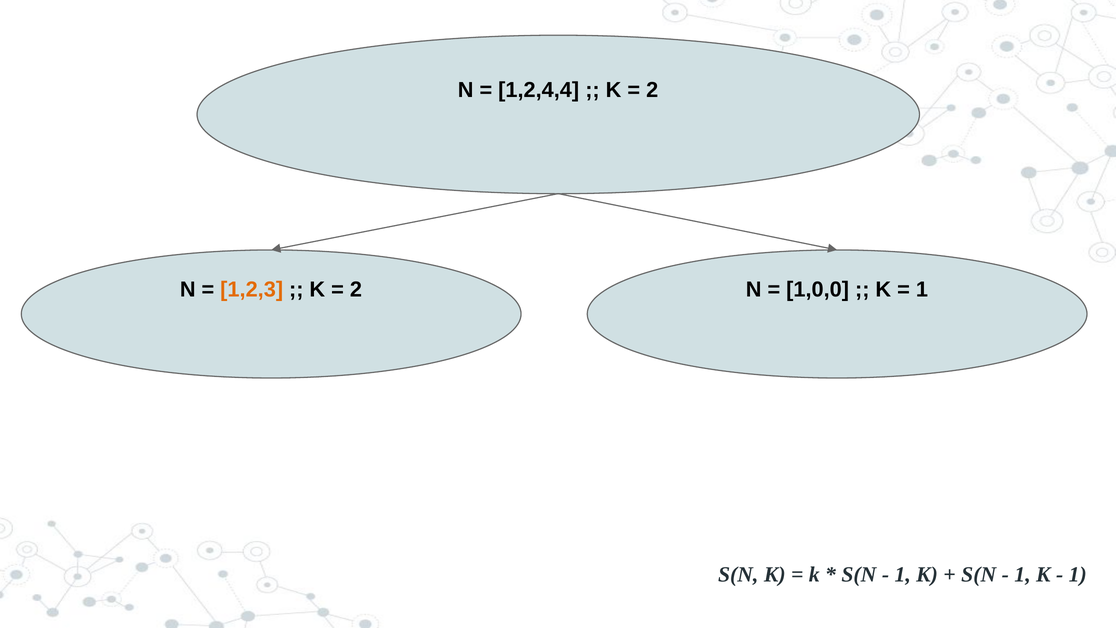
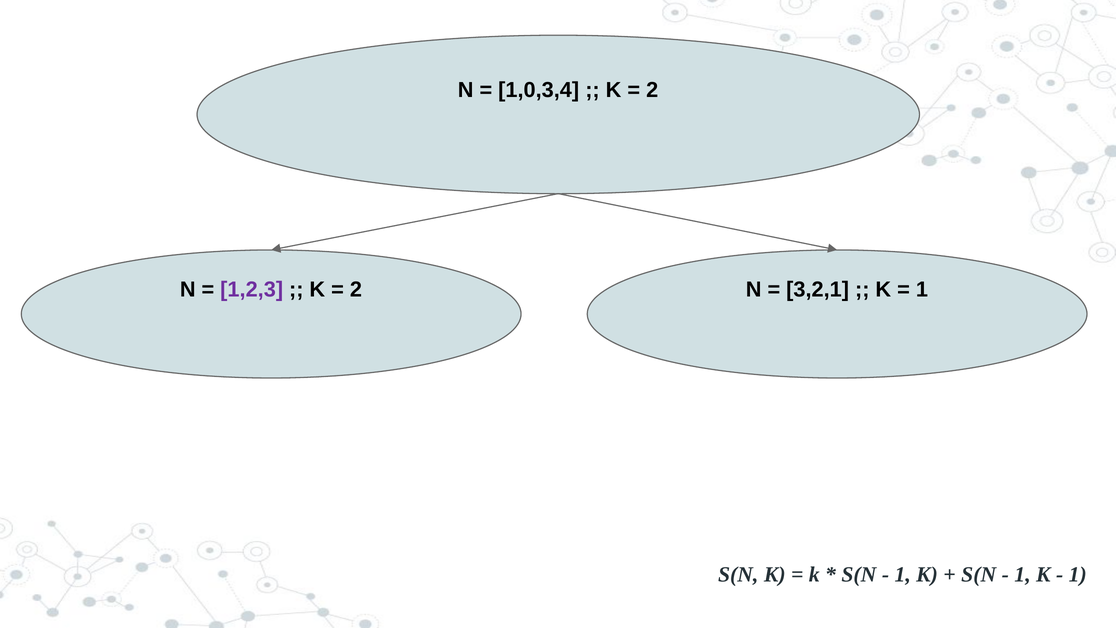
1,2,4,4: 1,2,4,4 -> 1,0,3,4
1,2,3 colour: orange -> purple
1,0,0: 1,0,0 -> 3,2,1
